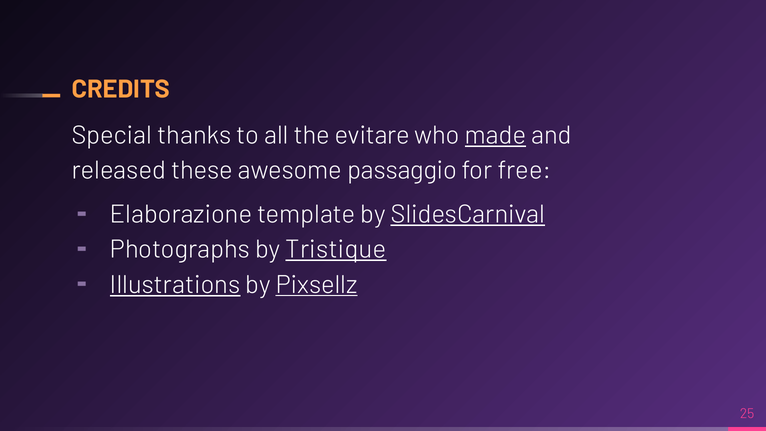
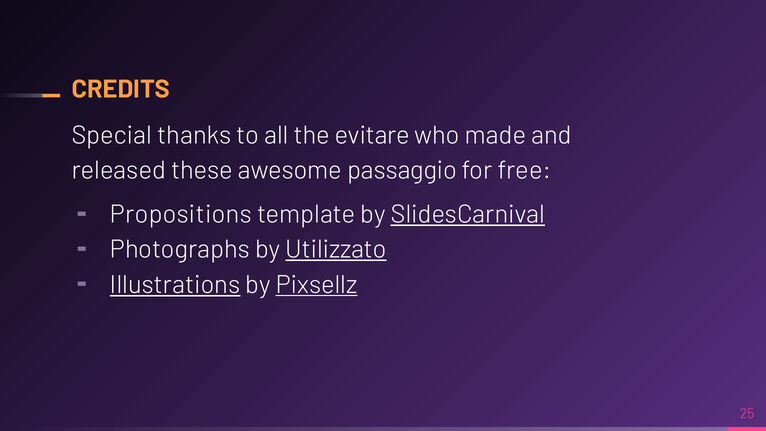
made underline: present -> none
Elaborazione: Elaborazione -> Propositions
Tristique: Tristique -> Utilizzato
